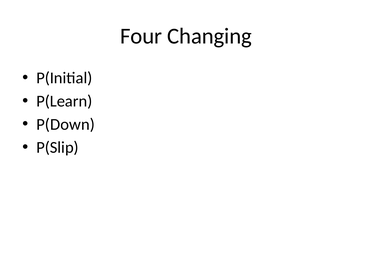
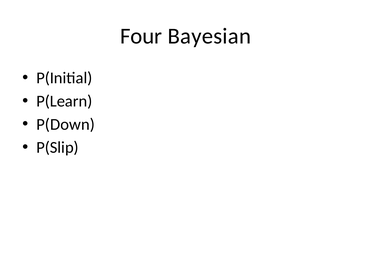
Changing: Changing -> Bayesian
